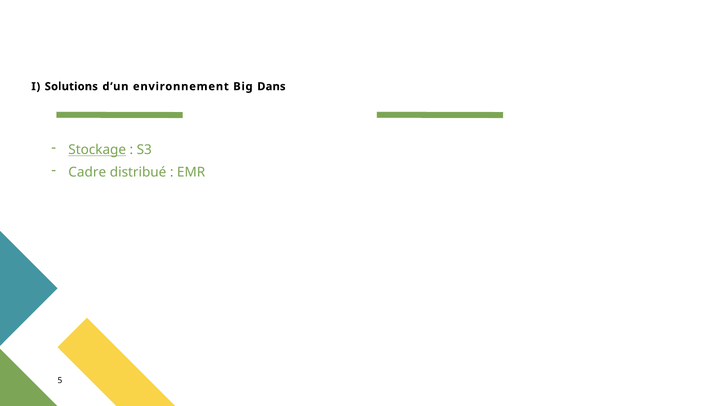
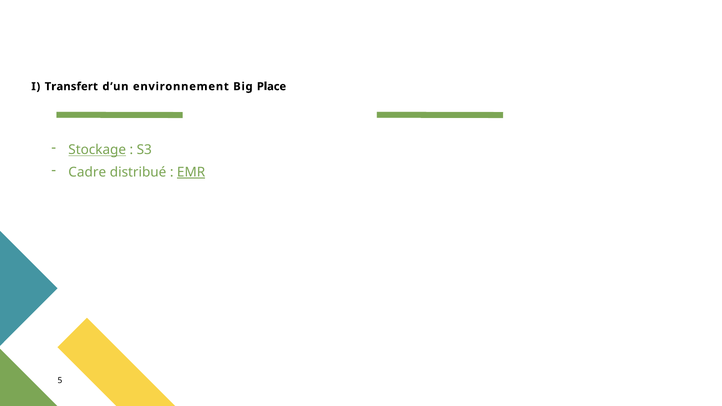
Solutions: Solutions -> Transfert
Dans: Dans -> Place
EMR underline: none -> present
